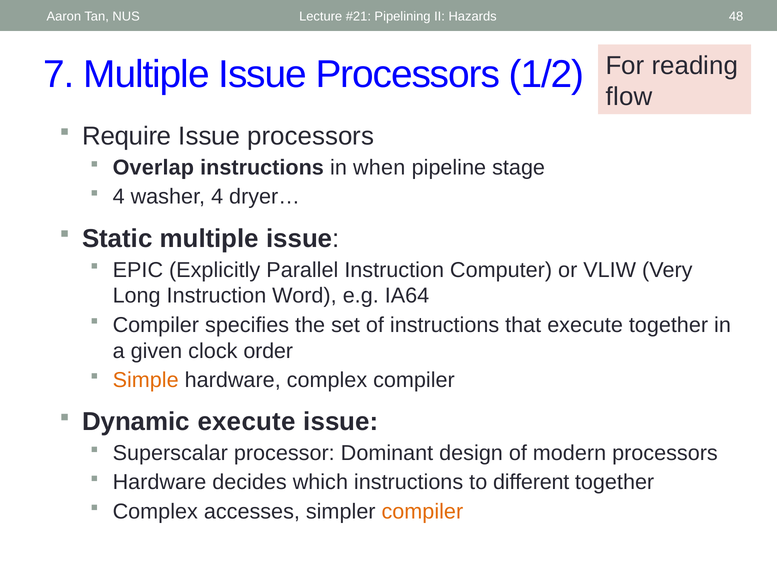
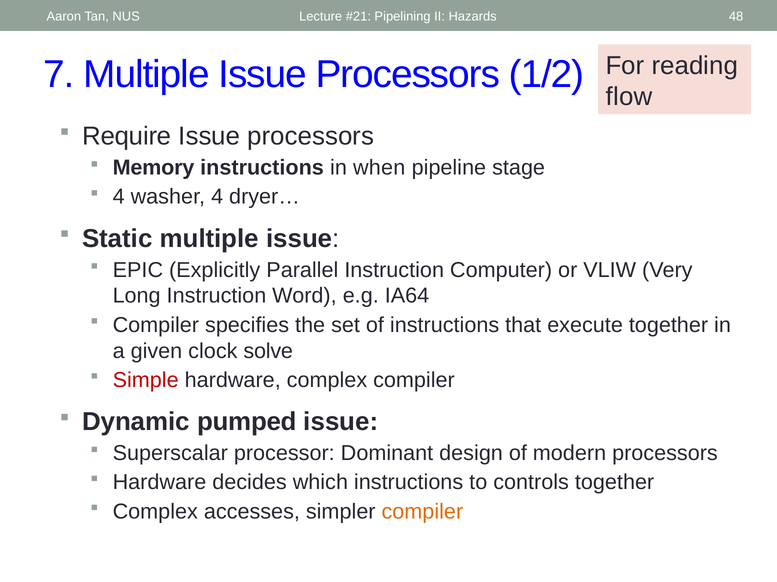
Overlap: Overlap -> Memory
order: order -> solve
Simple colour: orange -> red
Dynamic execute: execute -> pumped
different: different -> controls
